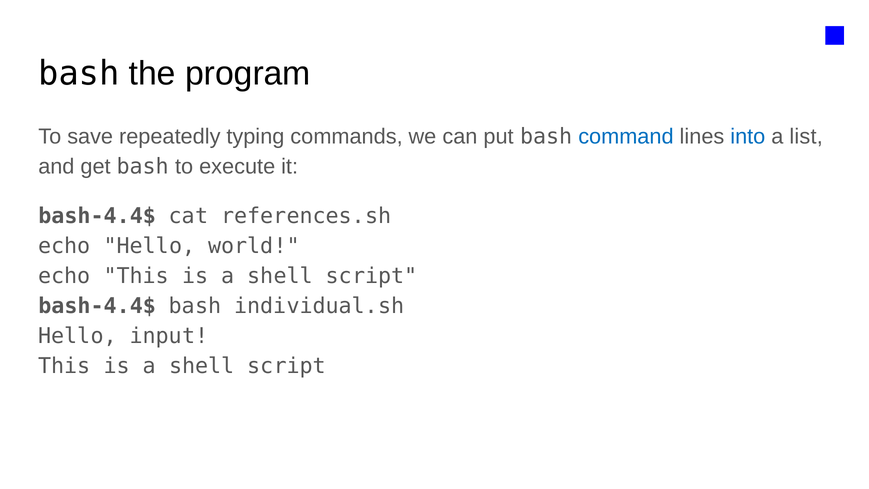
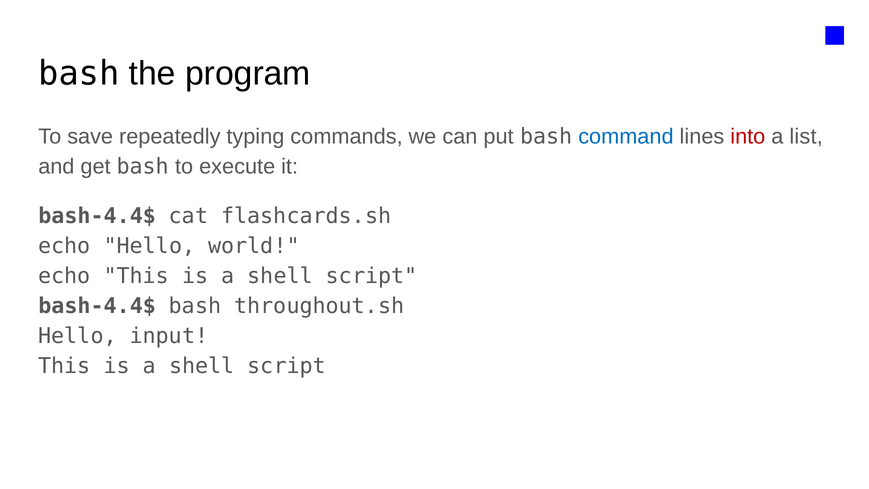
into colour: blue -> red
references.sh: references.sh -> flashcards.sh
individual.sh: individual.sh -> throughout.sh
